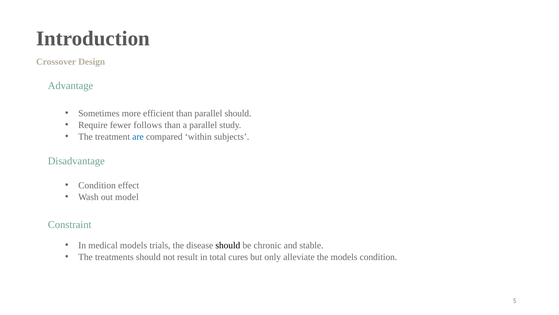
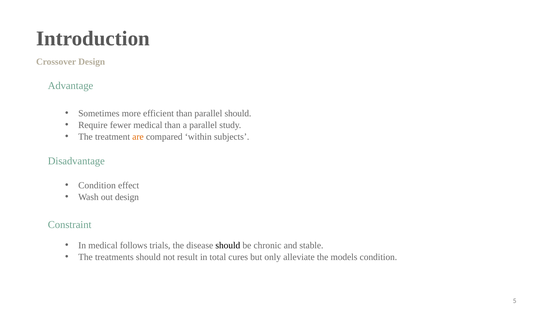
fewer follows: follows -> medical
are colour: blue -> orange
out model: model -> design
medical models: models -> follows
